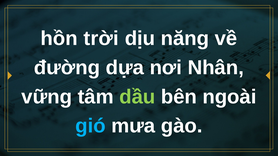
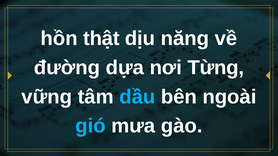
trời: trời -> thật
Nhân: Nhân -> Từng
dầu colour: light green -> light blue
